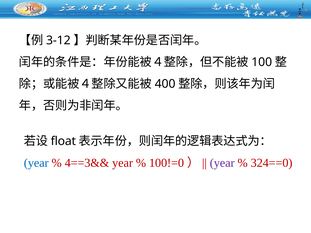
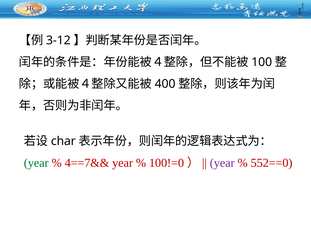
float: float -> char
year at (36, 163) colour: blue -> green
4==3&&: 4==3&& -> 4==7&&
324==0: 324==0 -> 552==0
